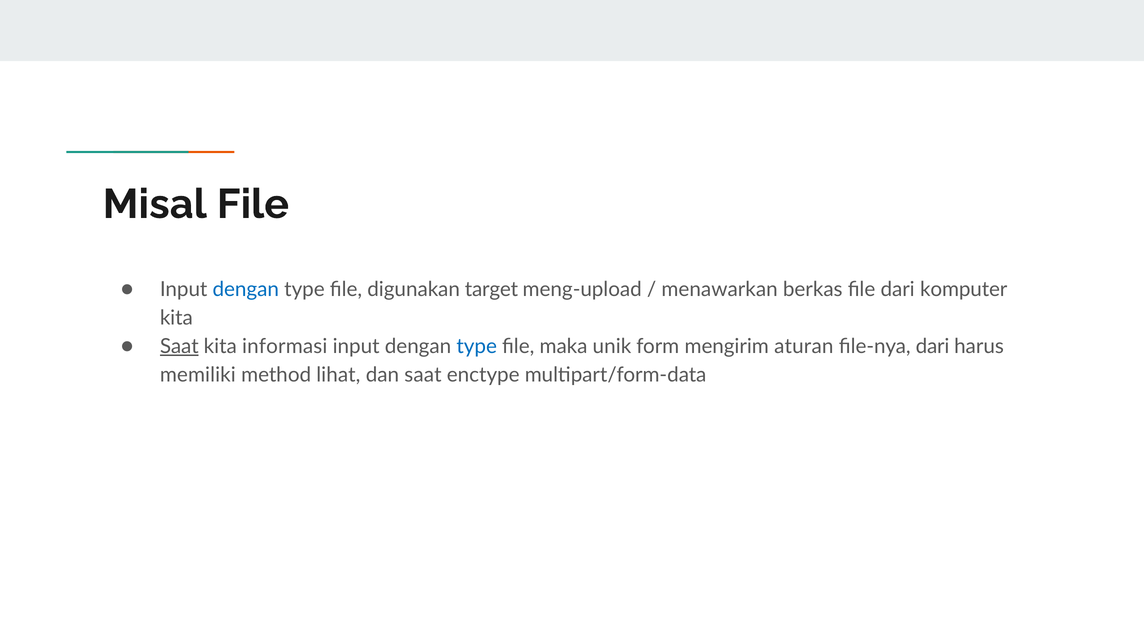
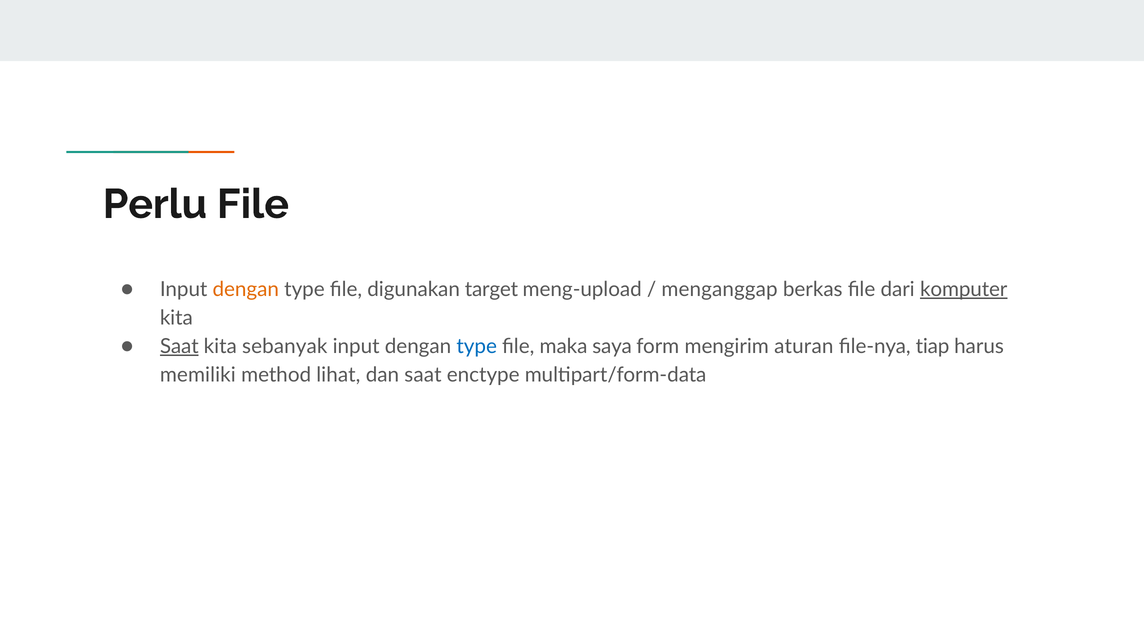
Misal: Misal -> Perlu
dengan at (246, 289) colour: blue -> orange
menawarkan: menawarkan -> menganggap
komputer underline: none -> present
informasi: informasi -> sebanyak
unik: unik -> saya
file-nya dari: dari -> tiap
